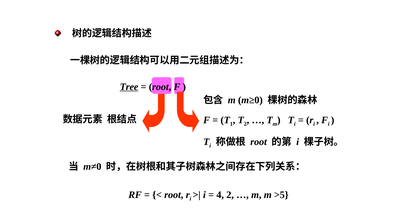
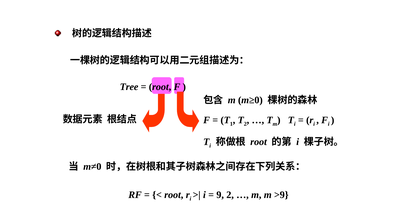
Tree underline: present -> none
4: 4 -> 9
>5: >5 -> >9
